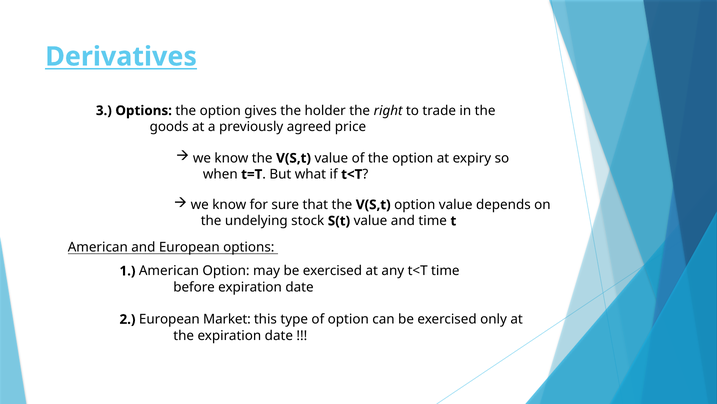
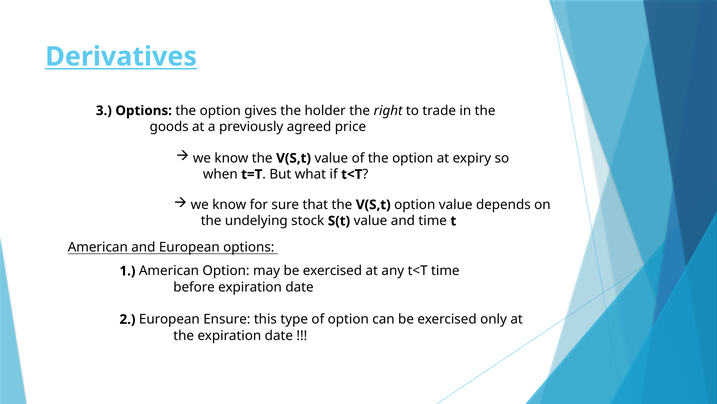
Market: Market -> Ensure
